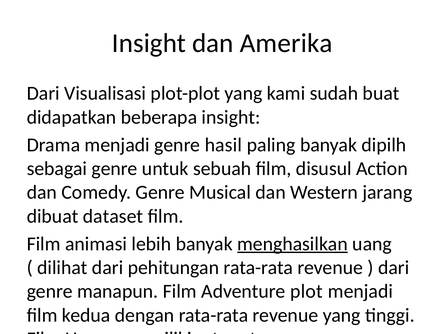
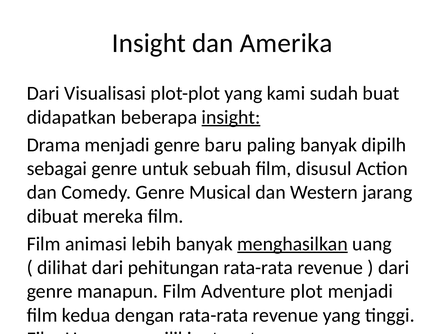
insight at (231, 117) underline: none -> present
hasil: hasil -> baru
dataset: dataset -> mereka
